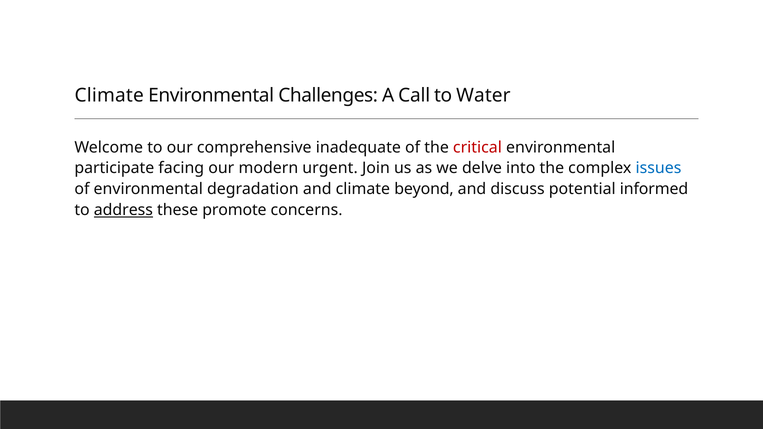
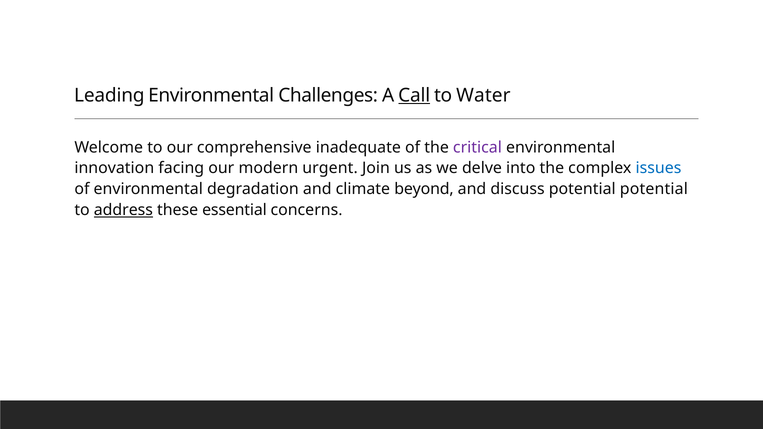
Climate at (109, 95): Climate -> Leading
Call underline: none -> present
critical colour: red -> purple
participate: participate -> innovation
potential informed: informed -> potential
promote: promote -> essential
